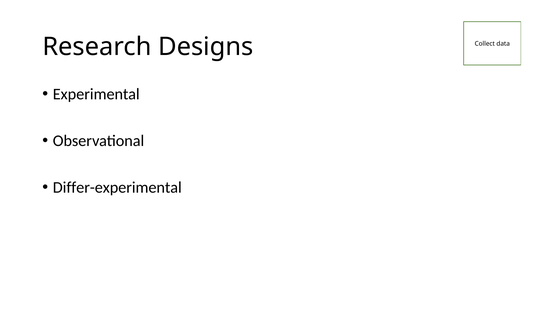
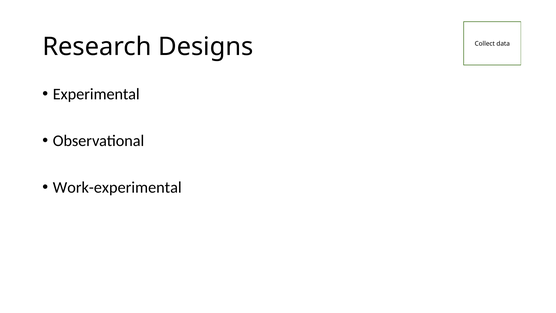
Differ-experimental: Differ-experimental -> Work-experimental
